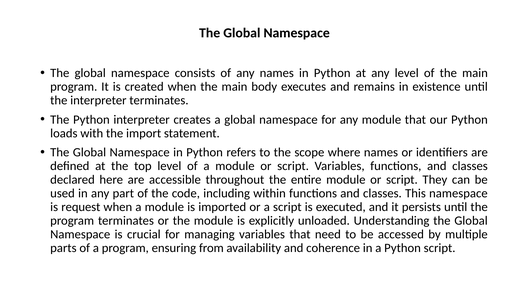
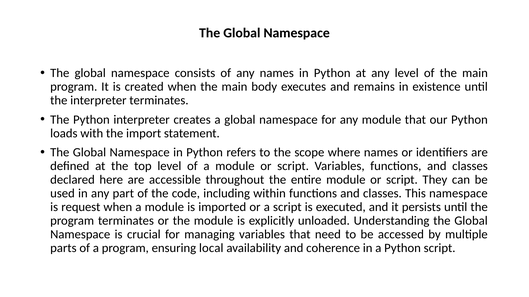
from: from -> local
